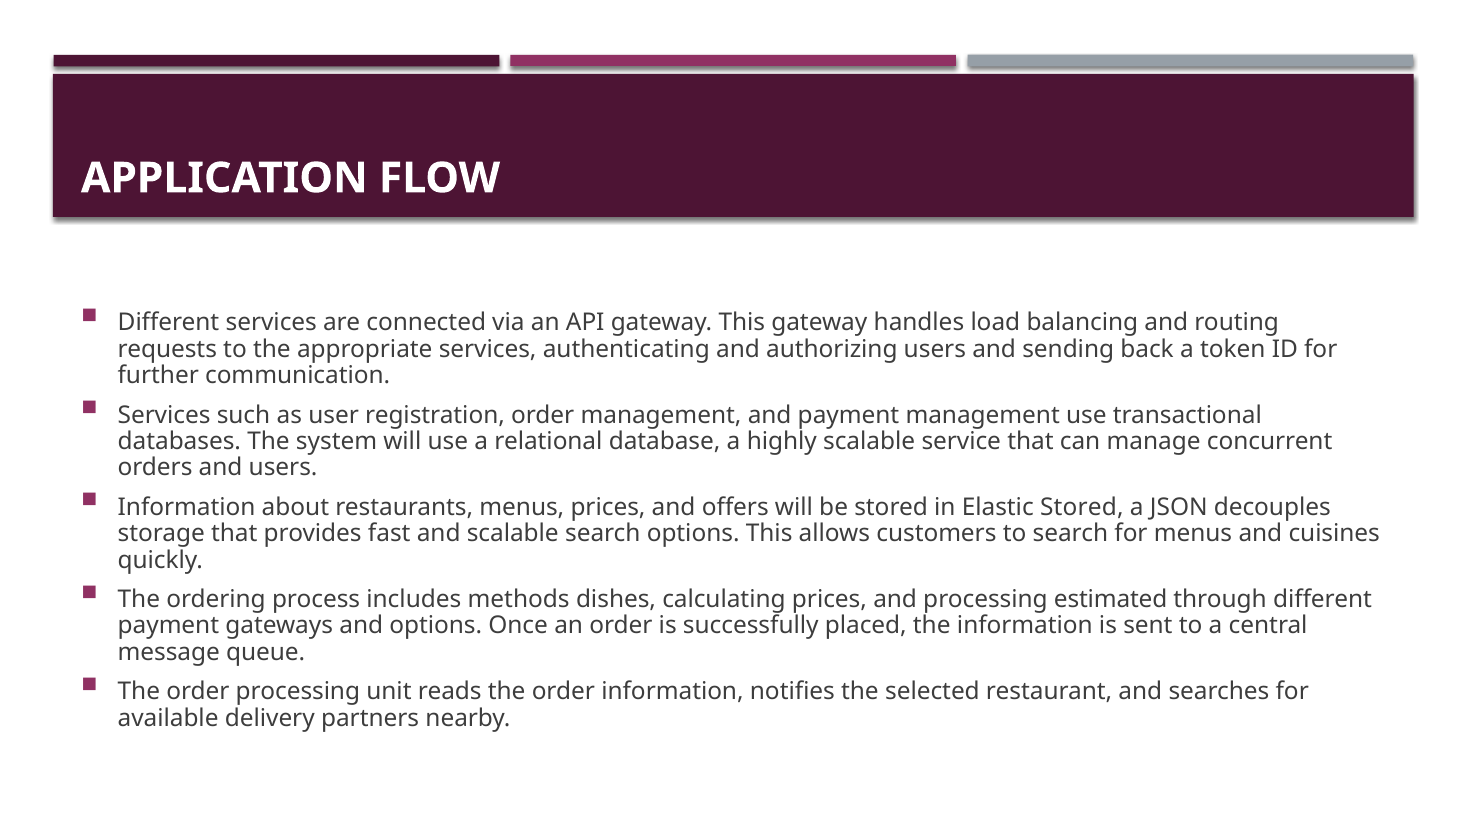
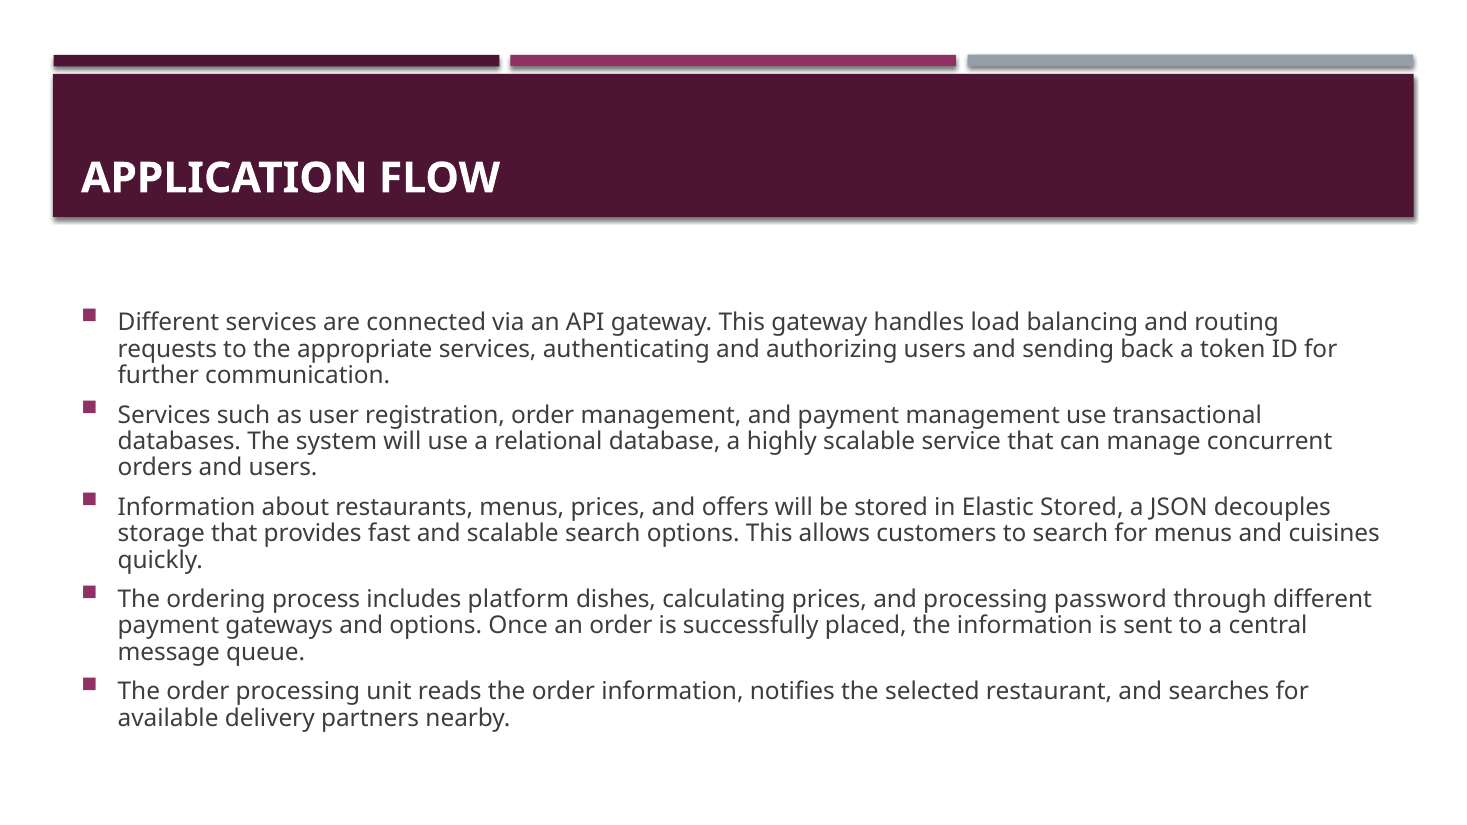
methods: methods -> platform
estimated: estimated -> password
